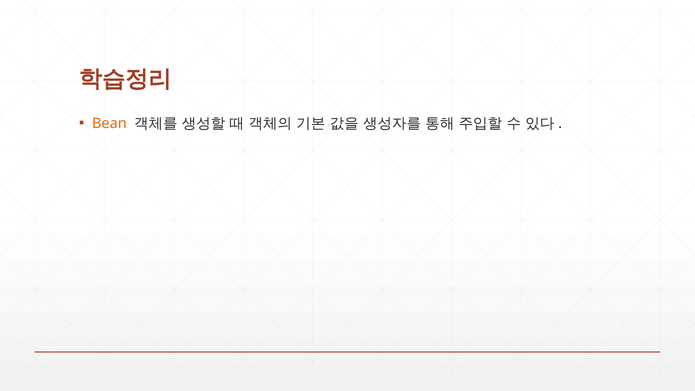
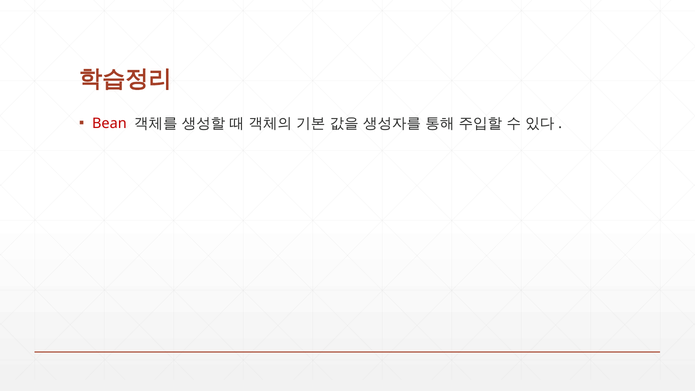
Bean colour: orange -> red
